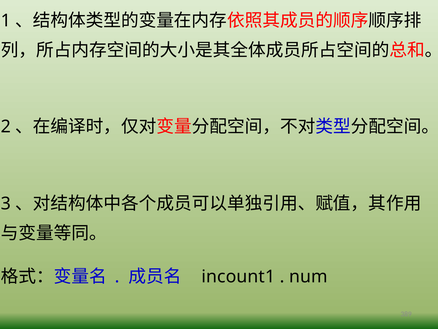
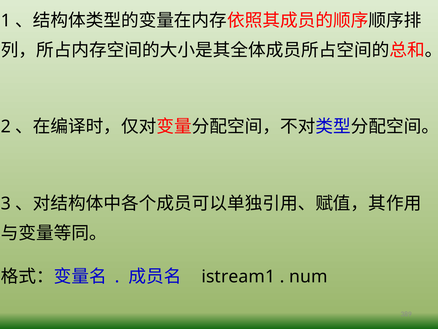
incount1: incount1 -> istream1
